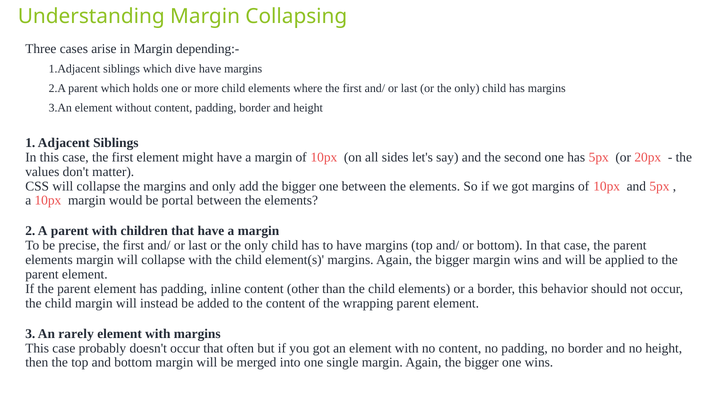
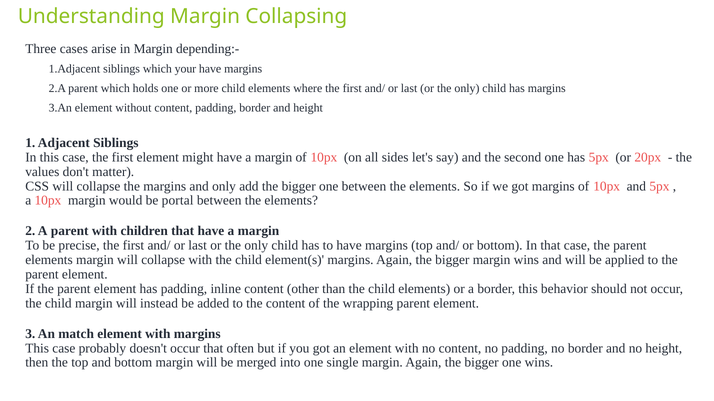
dive: dive -> your
rarely: rarely -> match
